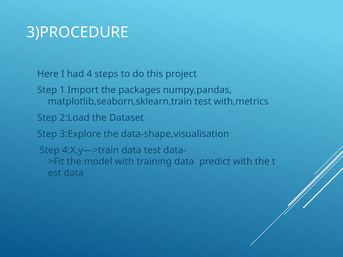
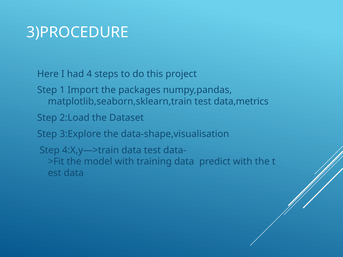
with,metrics: with,metrics -> data,metrics
